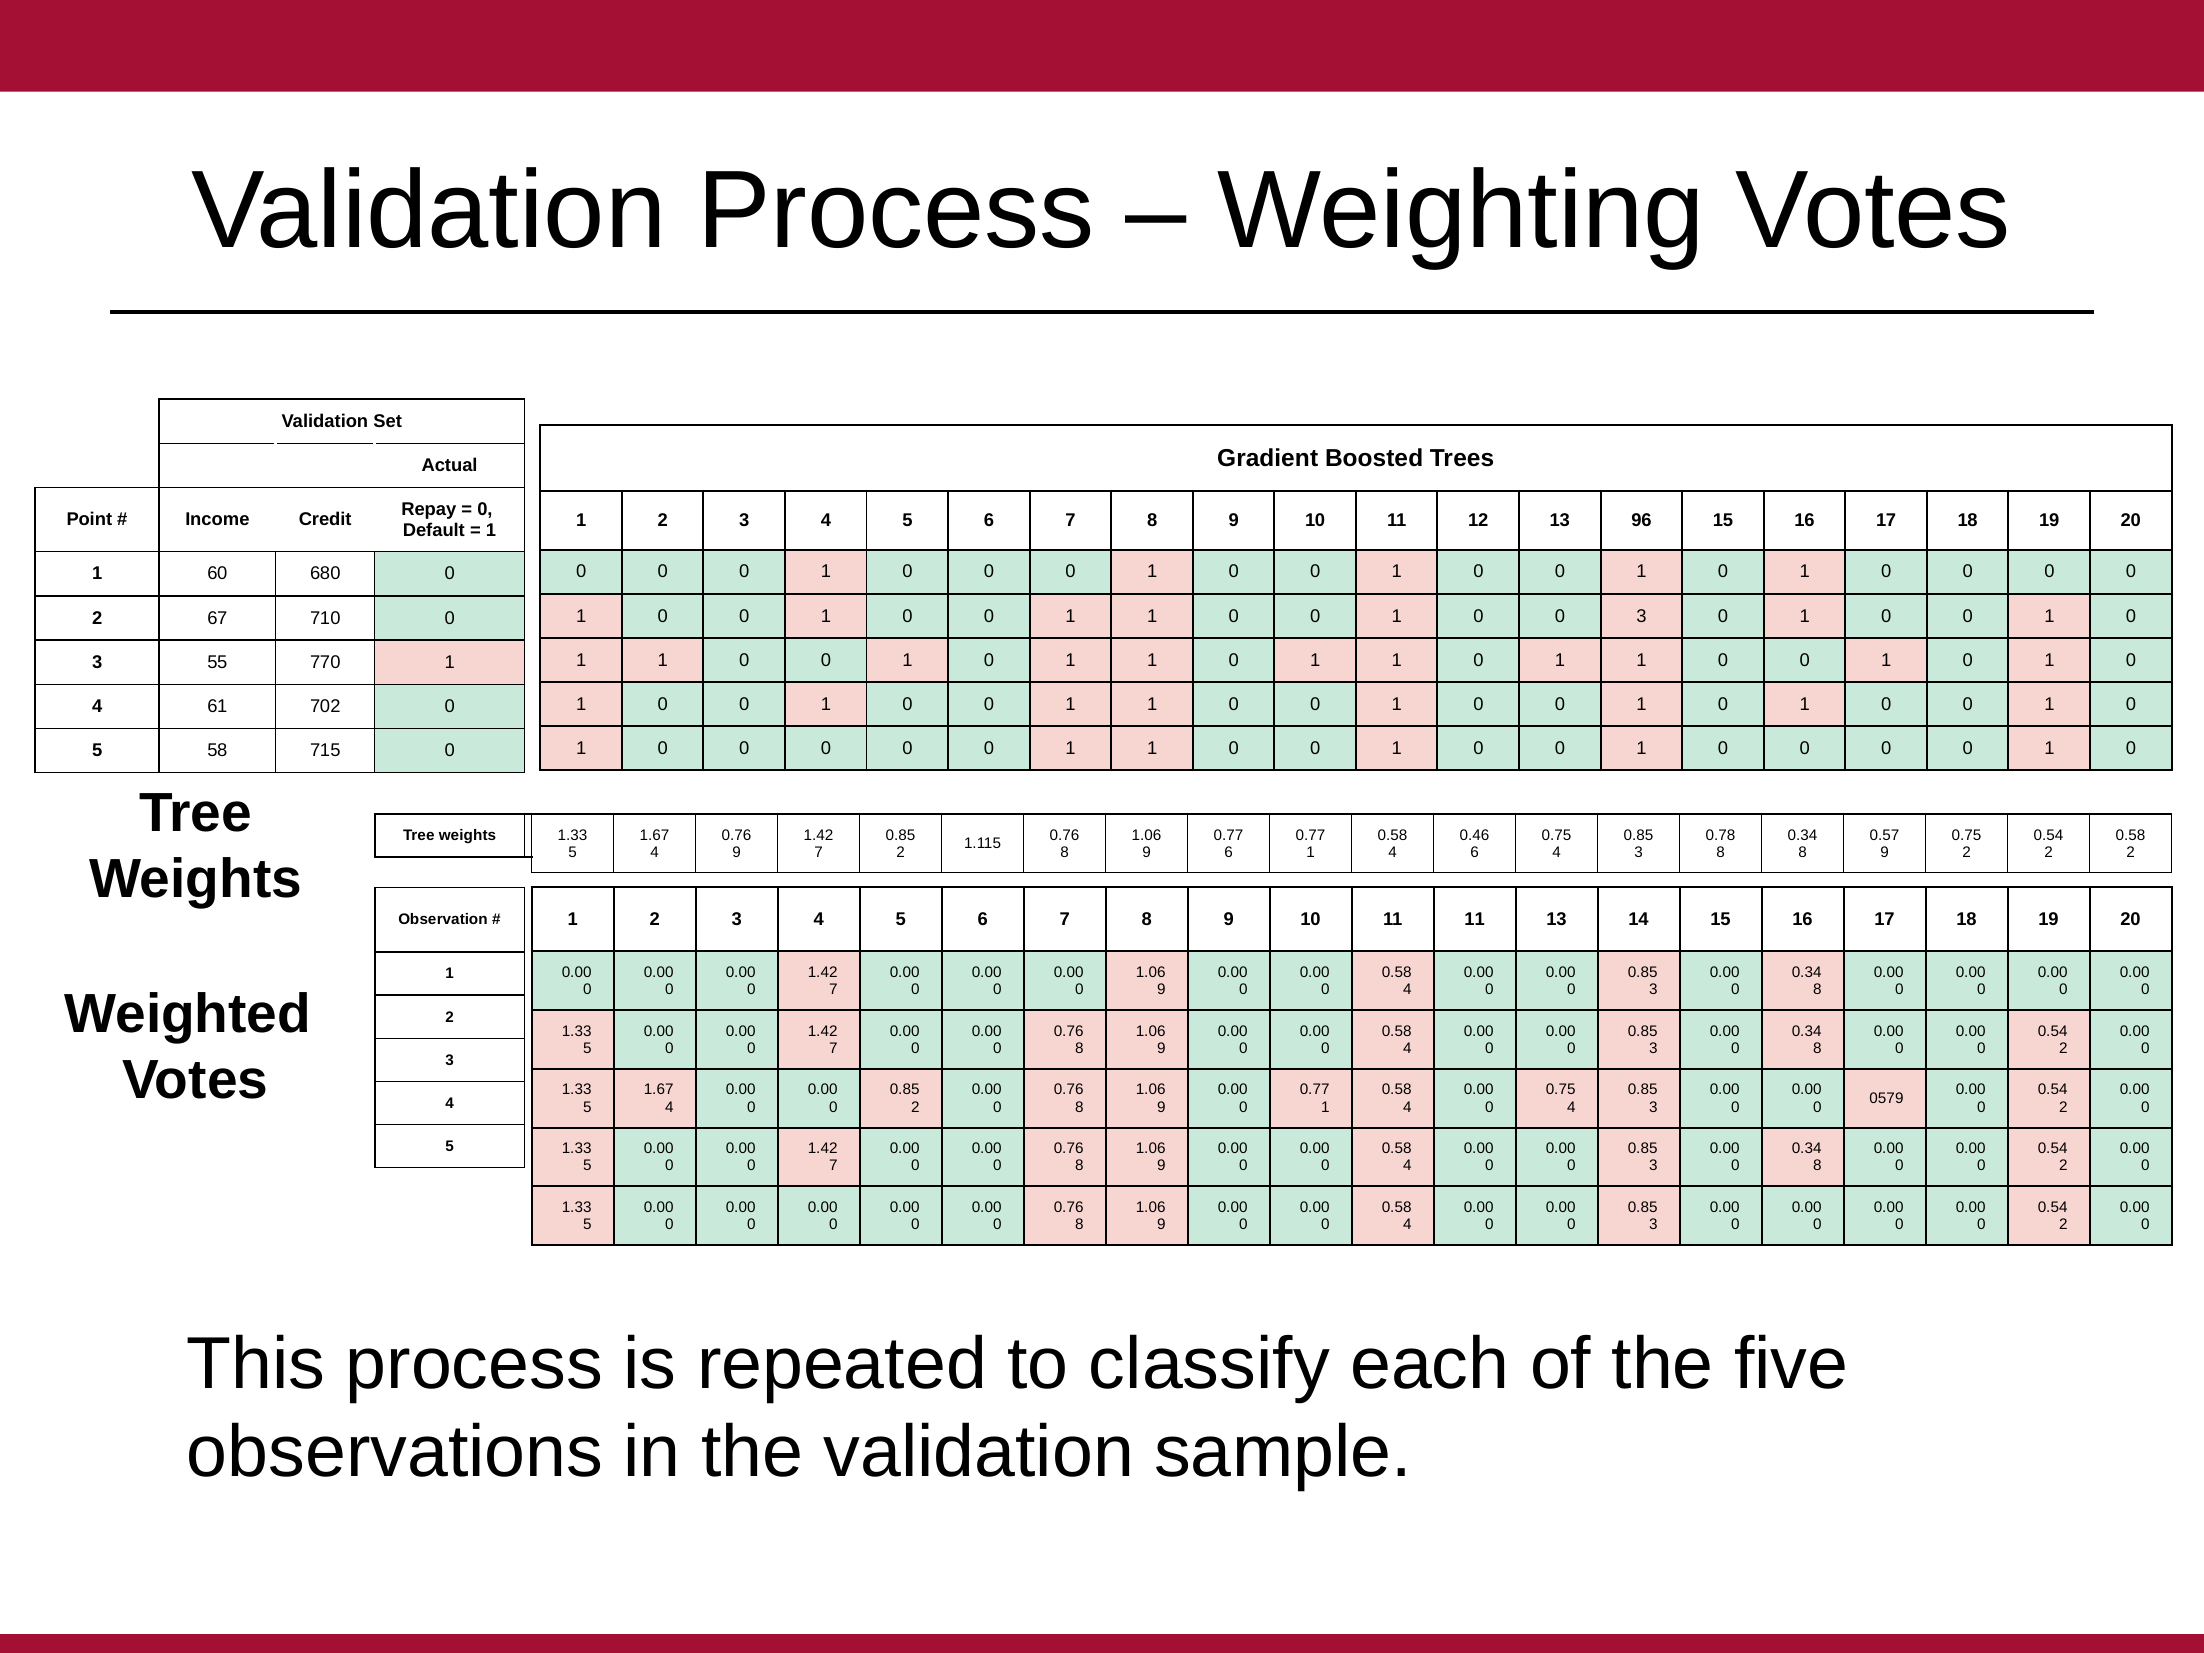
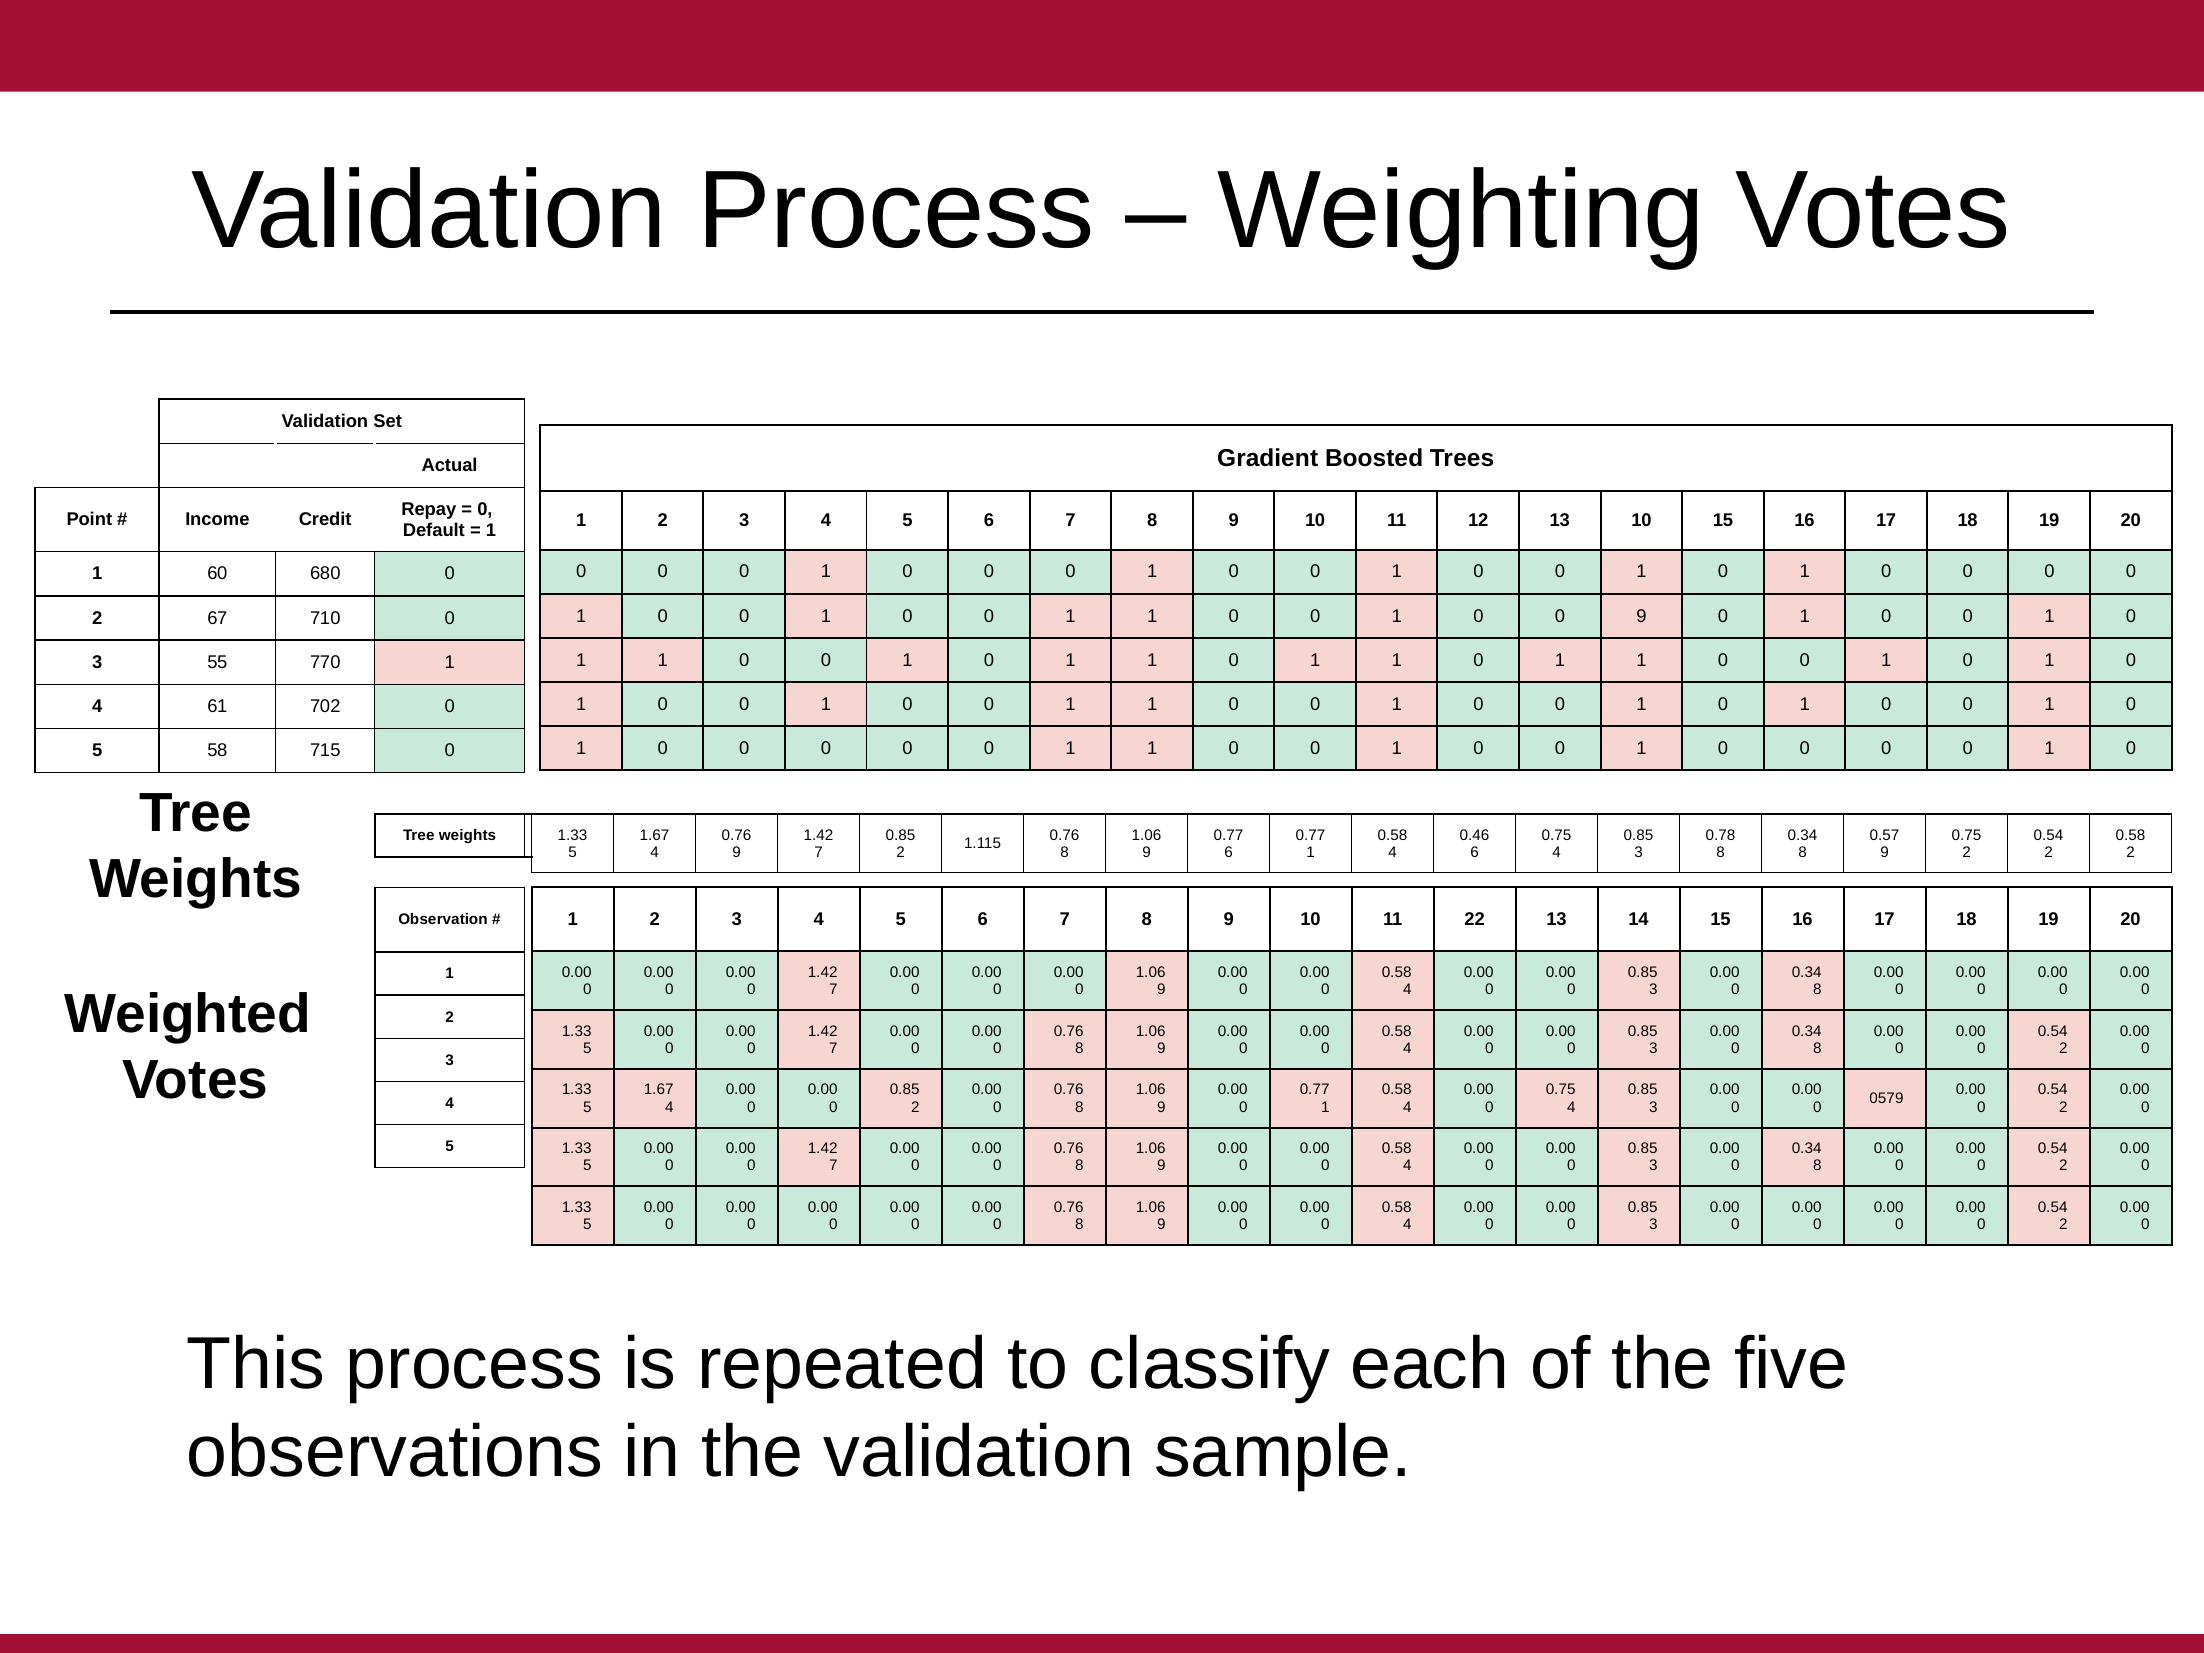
13 96: 96 -> 10
0 0 3: 3 -> 9
11 11: 11 -> 22
